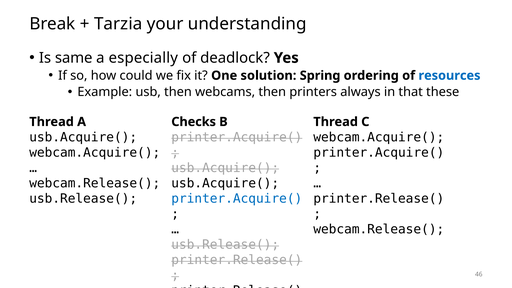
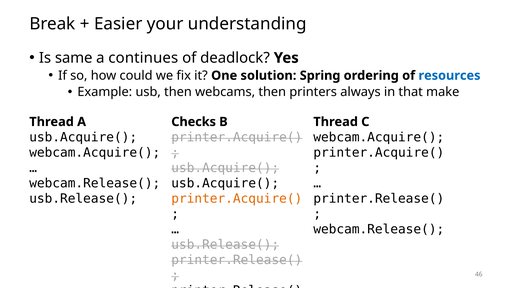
Tarzia: Tarzia -> Easier
especially: especially -> continues
these: these -> make
printer.Acquire( at (237, 199) colour: blue -> orange
